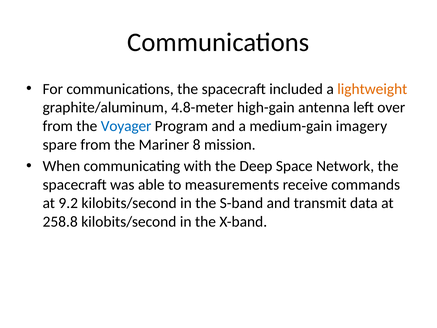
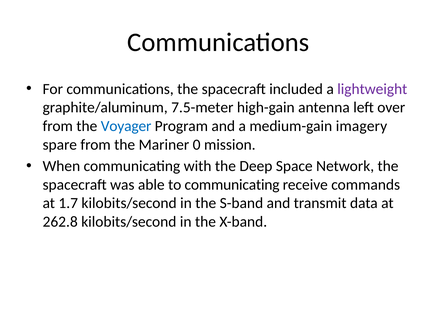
lightweight colour: orange -> purple
4.8-meter: 4.8-meter -> 7.5-meter
8: 8 -> 0
to measurements: measurements -> communicating
9.2: 9.2 -> 1.7
258.8: 258.8 -> 262.8
